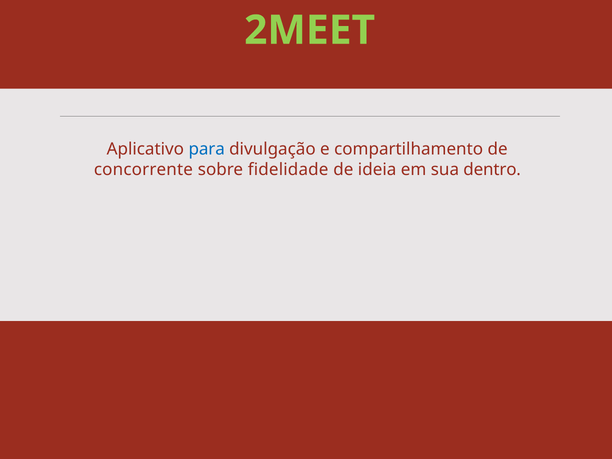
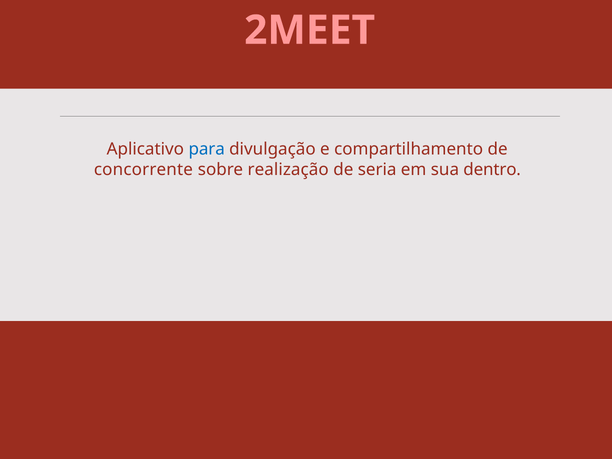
2MEET colour: light green -> pink
fidelidade: fidelidade -> realização
ideia: ideia -> seria
